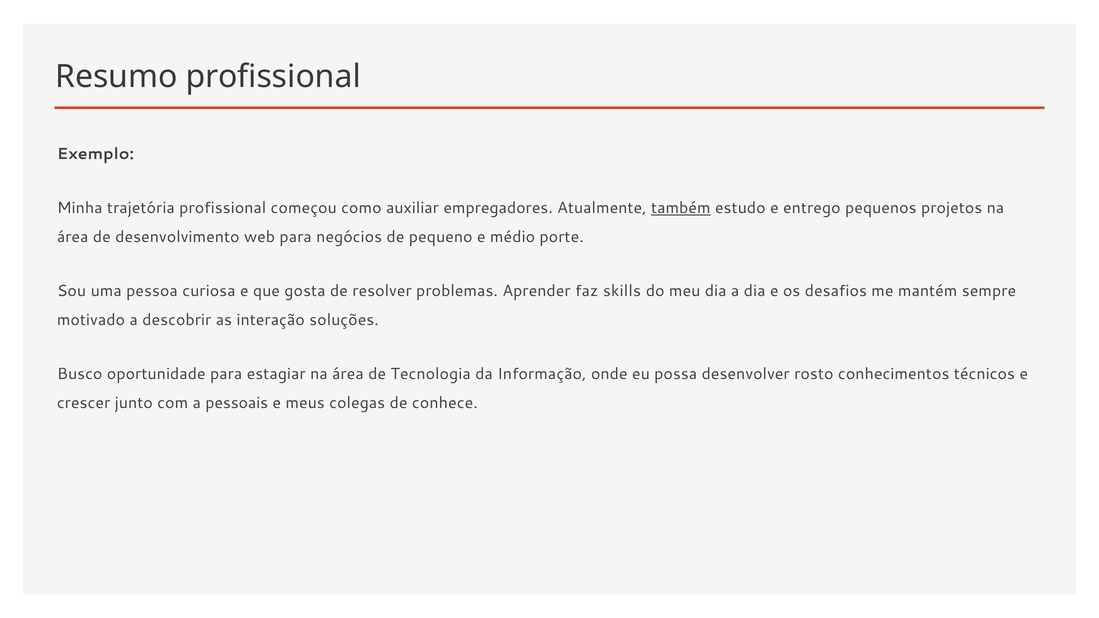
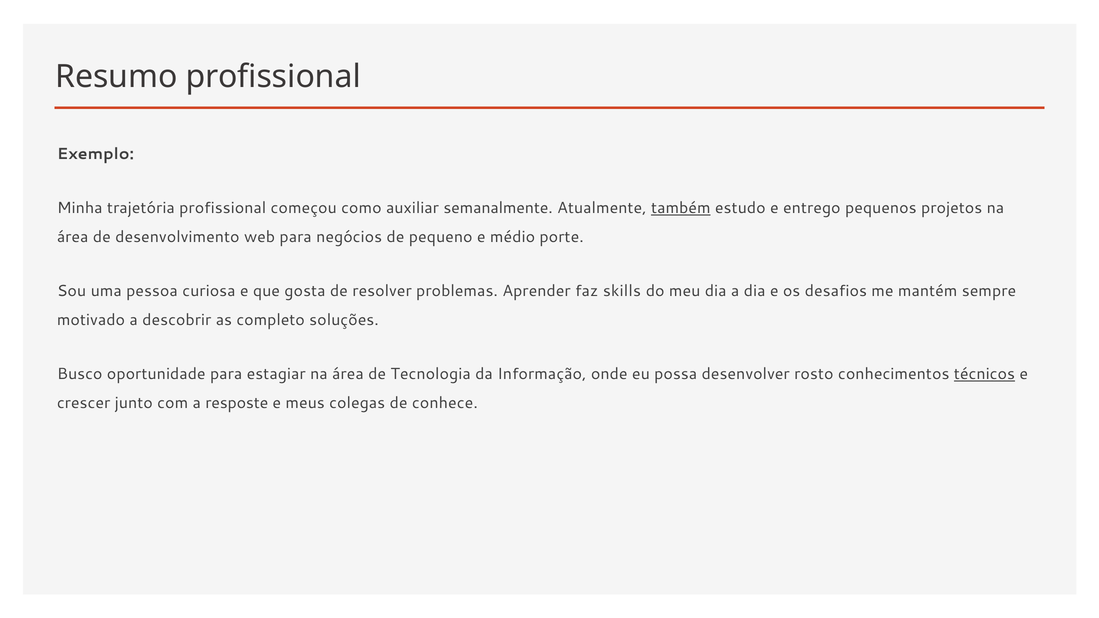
empregadores: empregadores -> semanalmente
interação: interação -> completo
técnicos underline: none -> present
pessoais: pessoais -> resposte
